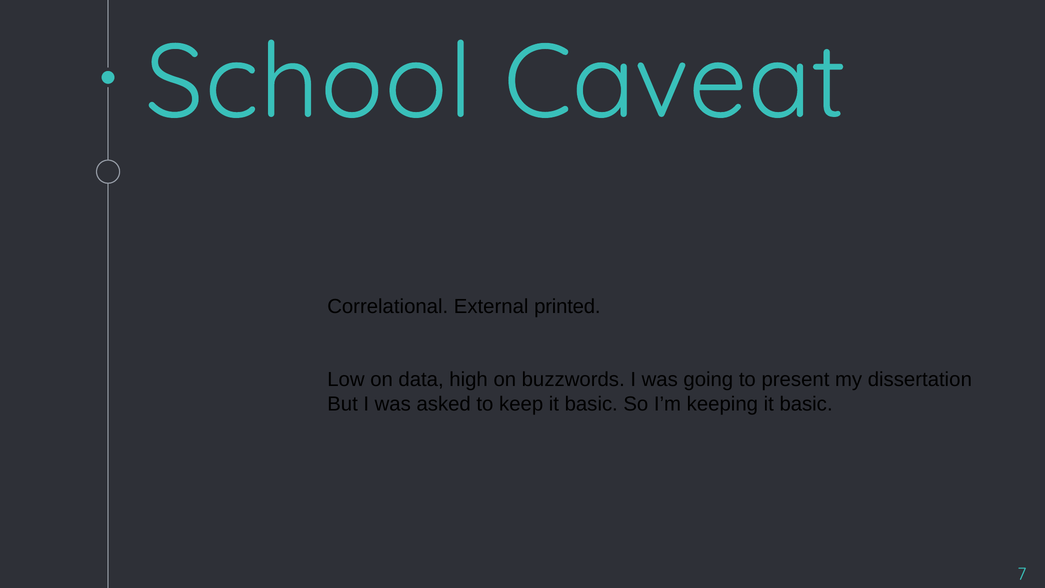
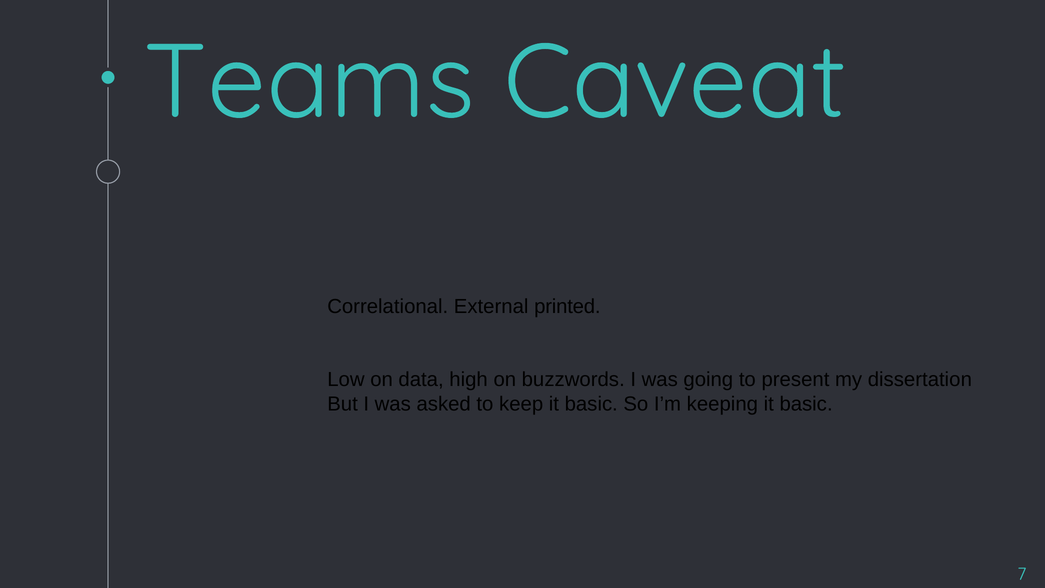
School: School -> Teams
